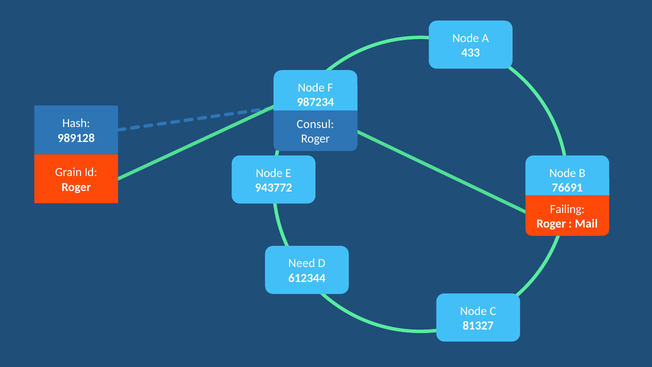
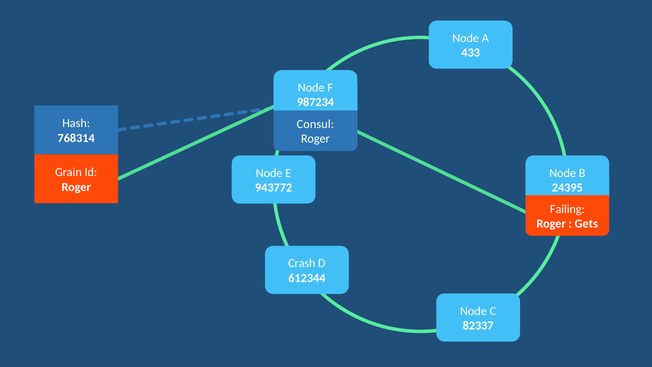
989128: 989128 -> 768314
76691: 76691 -> 24395
Mail: Mail -> Gets
Need: Need -> Crash
81327: 81327 -> 82337
